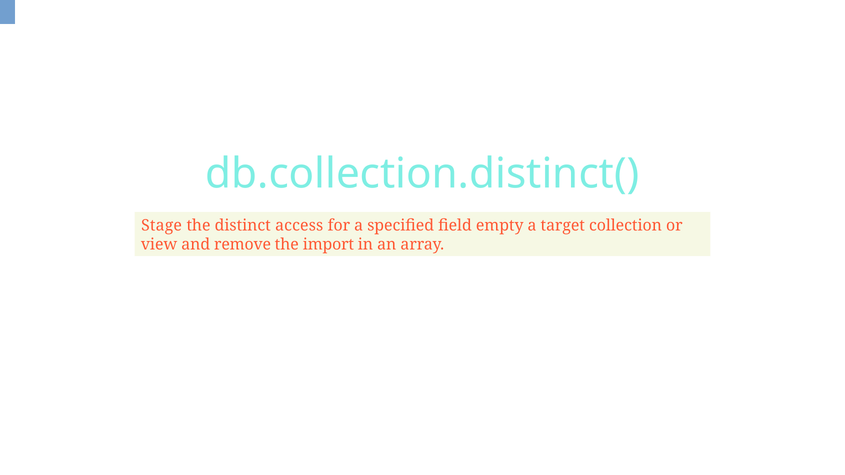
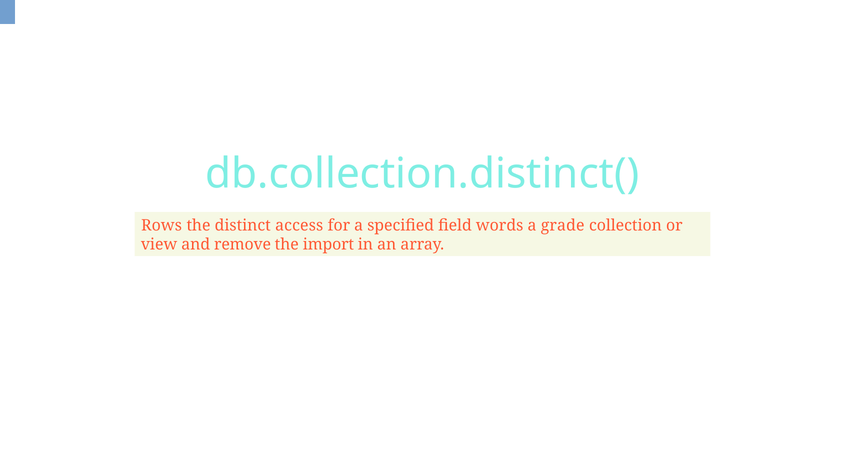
Stage: Stage -> Rows
empty: empty -> words
target: target -> grade
